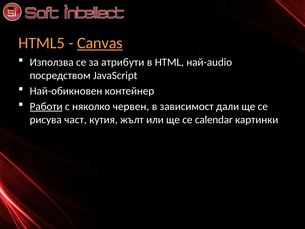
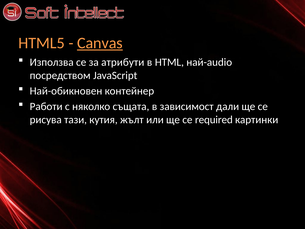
Работи underline: present -> none
червен: червен -> същата
част: част -> тази
calendar: calendar -> required
